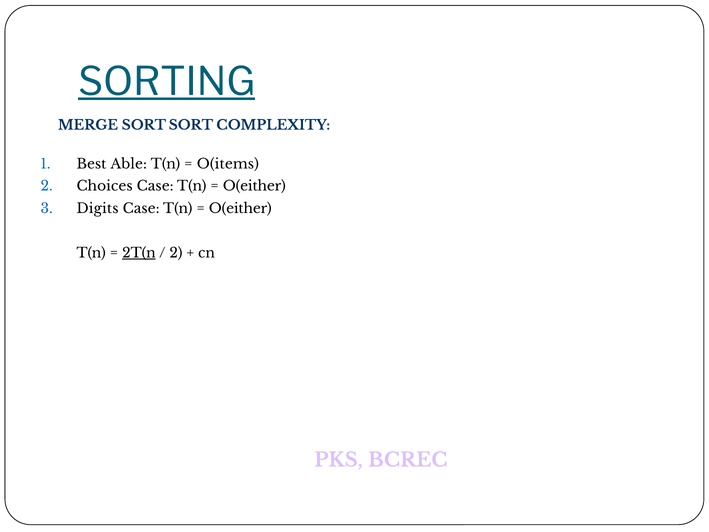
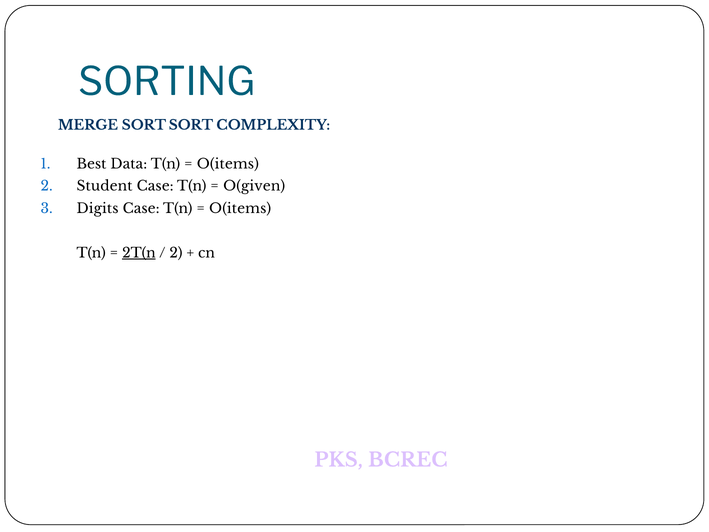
SORTING underline: present -> none
Able: Able -> Data
Choices: Choices -> Student
O(either at (254, 186): O(either -> O(given
O(either at (240, 208): O(either -> O(items
